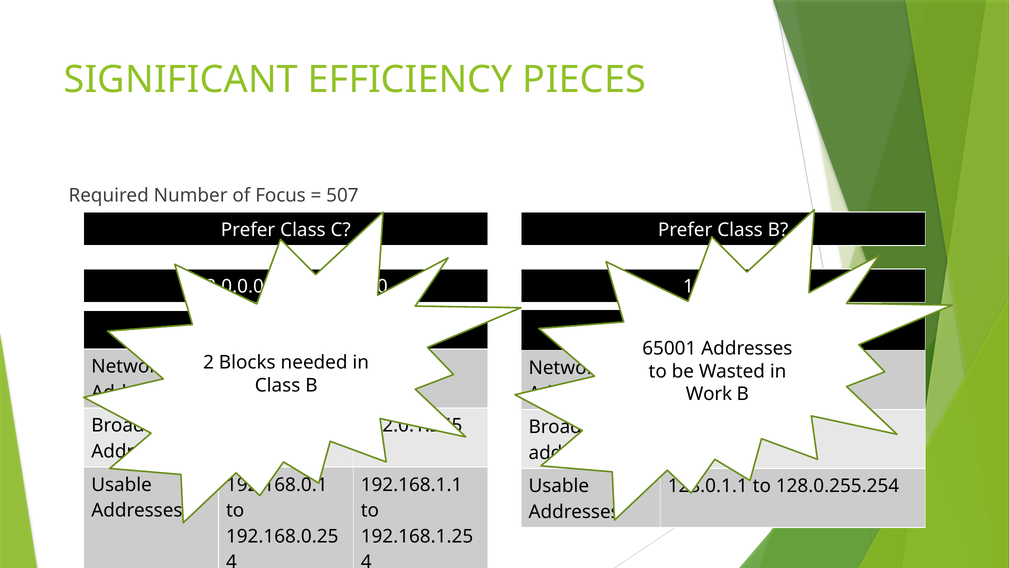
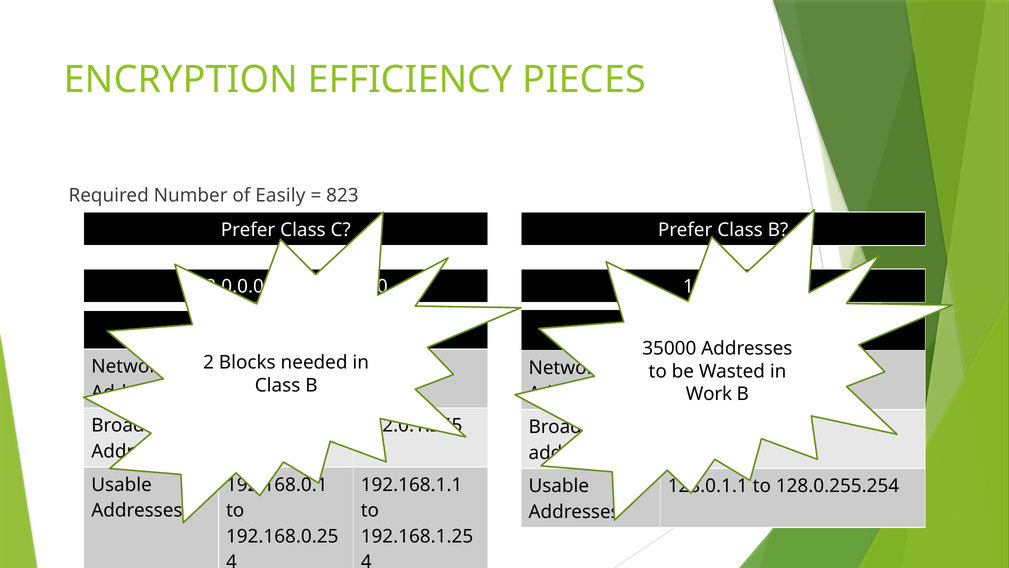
SIGNIFICANT: SIGNIFICANT -> ENCRYPTION
Focus: Focus -> Easily
507: 507 -> 823
65001: 65001 -> 35000
